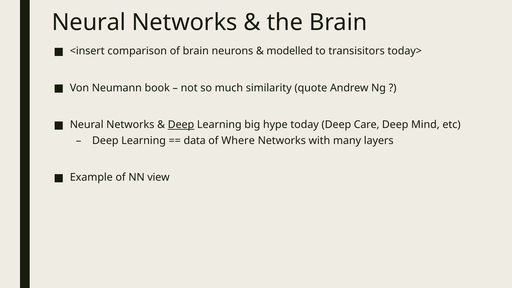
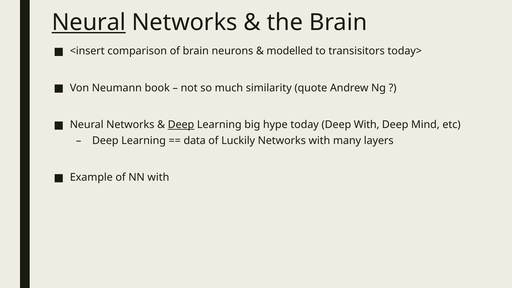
Neural at (89, 23) underline: none -> present
Deep Care: Care -> With
Where: Where -> Luckily
NN view: view -> with
